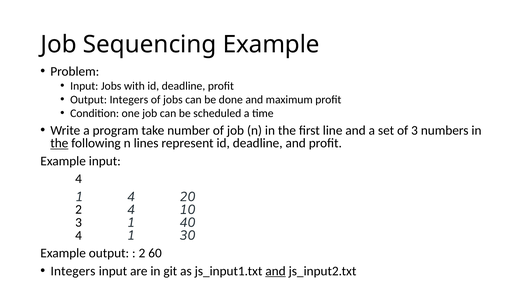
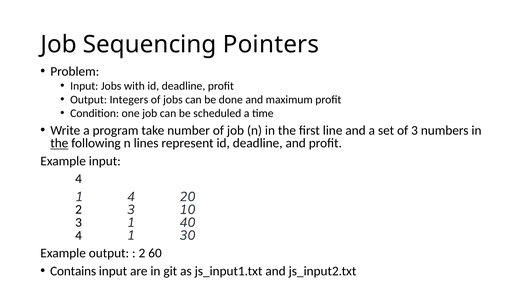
Sequencing Example: Example -> Pointers
2 4: 4 -> 3
Integers at (73, 271): Integers -> Contains
and at (276, 271) underline: present -> none
